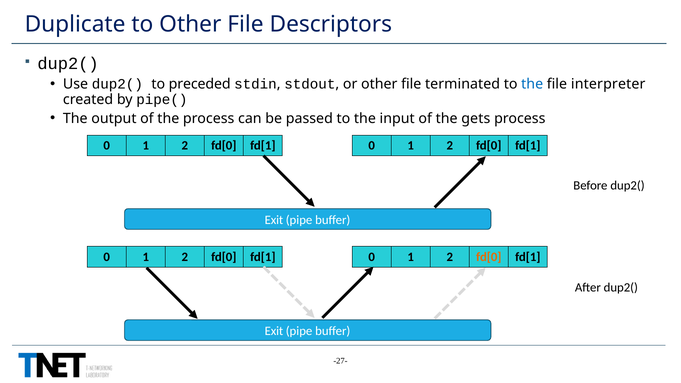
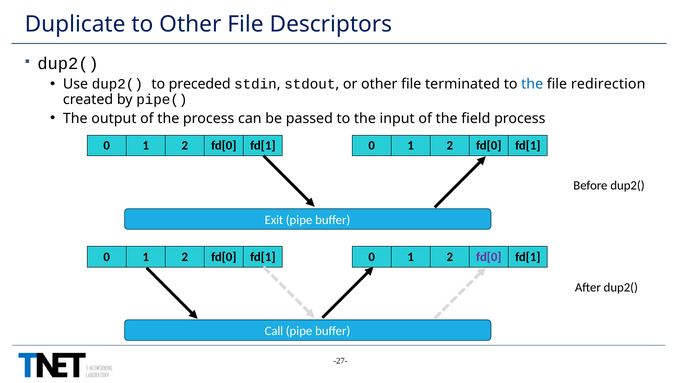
interpreter: interpreter -> redirection
gets: gets -> field
fd[0 at (489, 257) colour: orange -> purple
Exit at (274, 331): Exit -> Call
